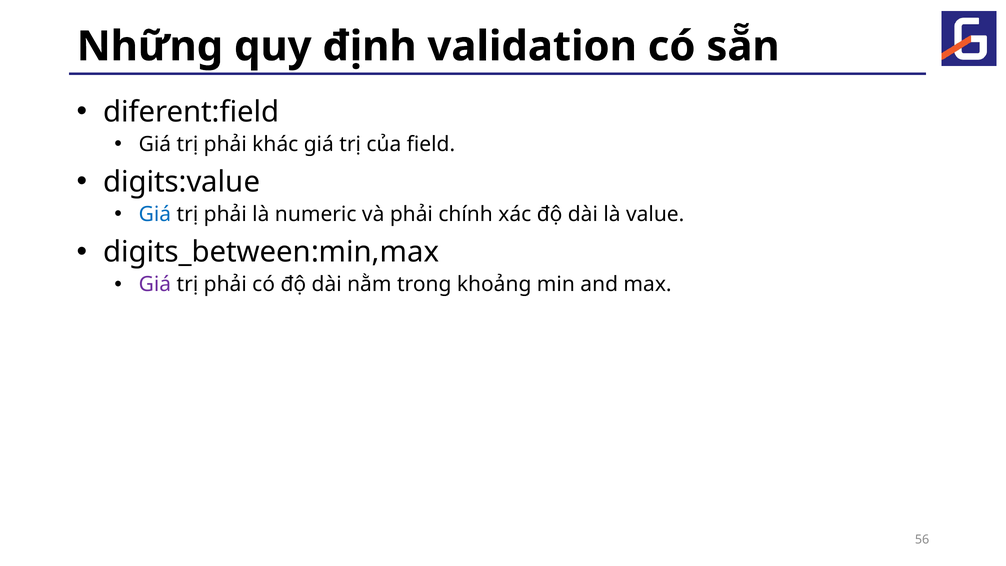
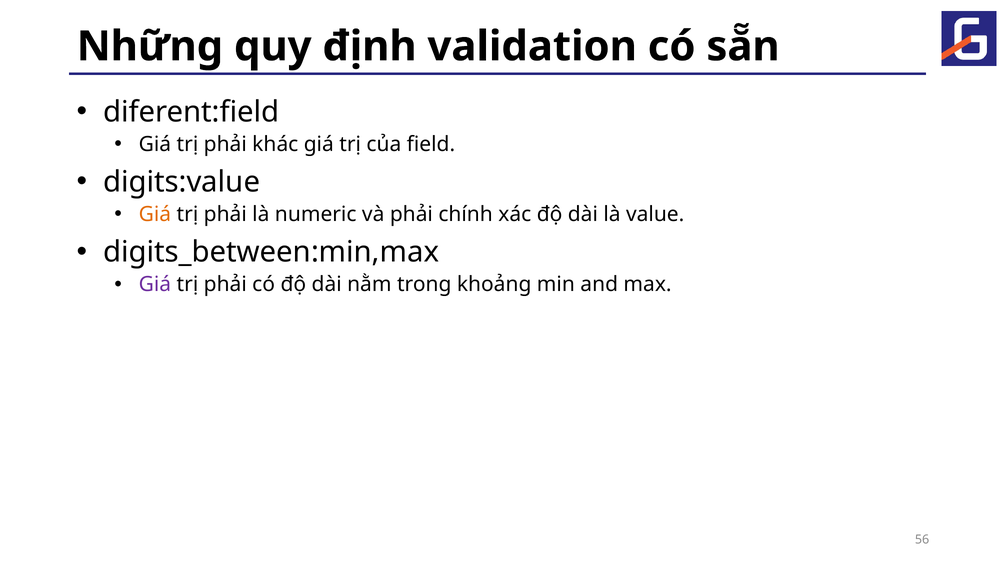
Giá at (155, 214) colour: blue -> orange
